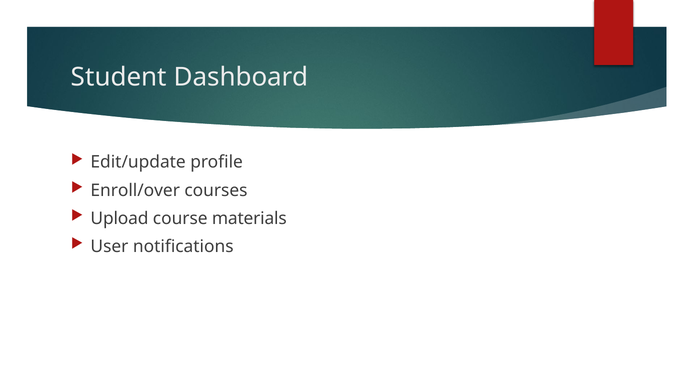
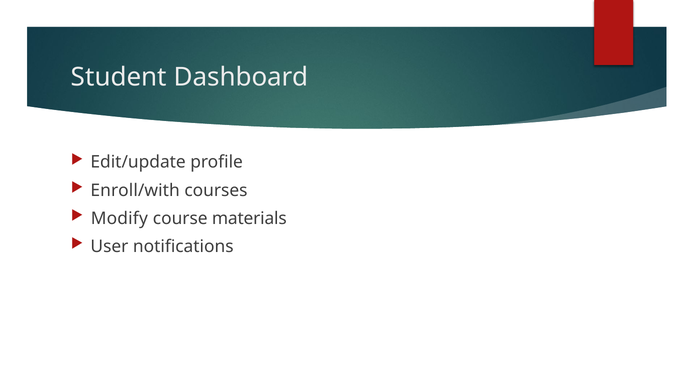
Enroll/over: Enroll/over -> Enroll/with
Upload: Upload -> Modify
